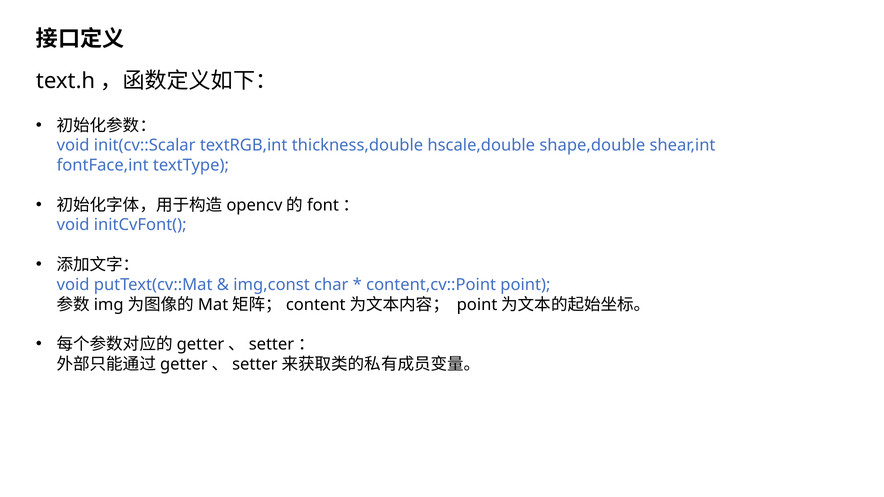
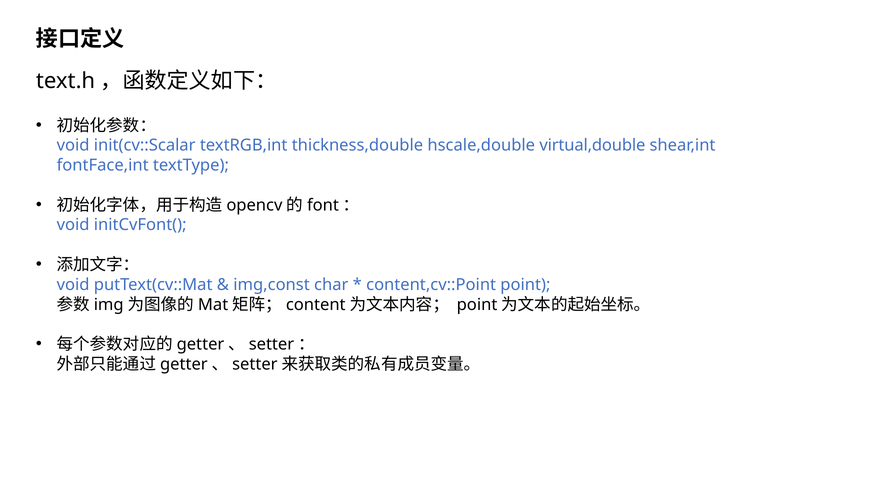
shape,double: shape,double -> virtual,double
